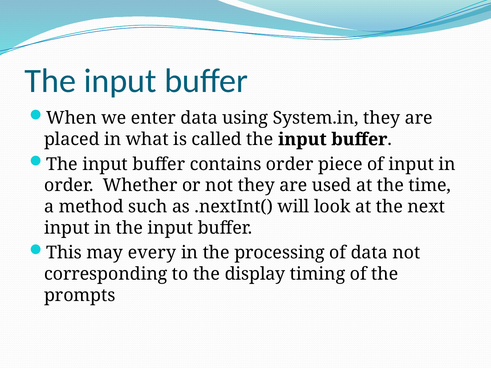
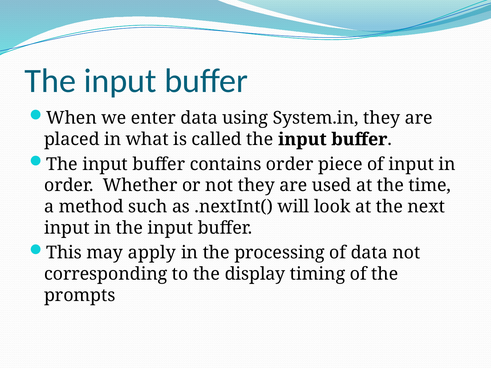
every: every -> apply
